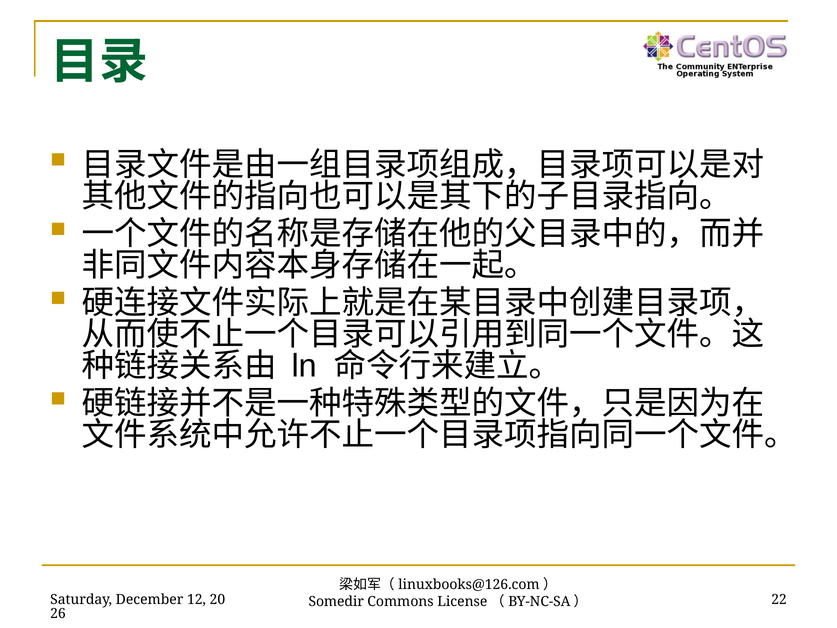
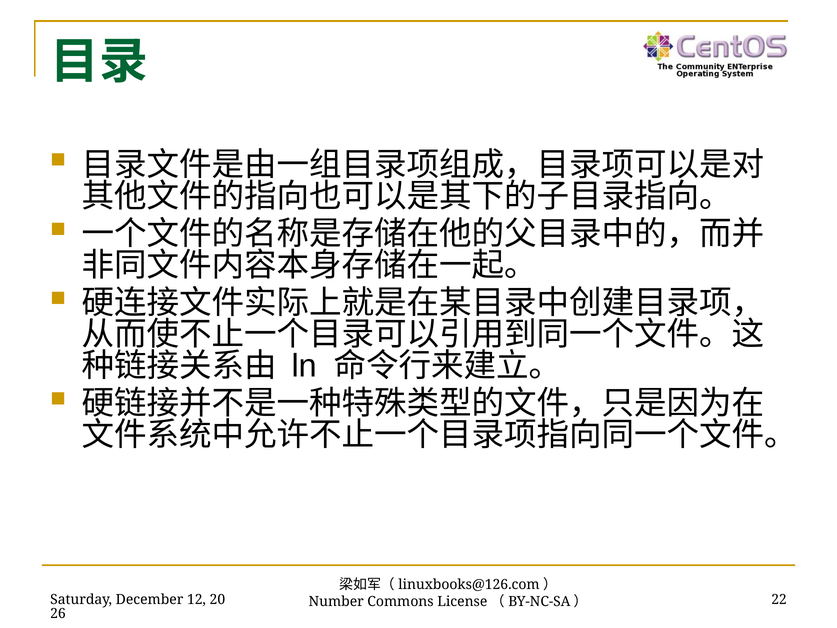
Somedir: Somedir -> Number
